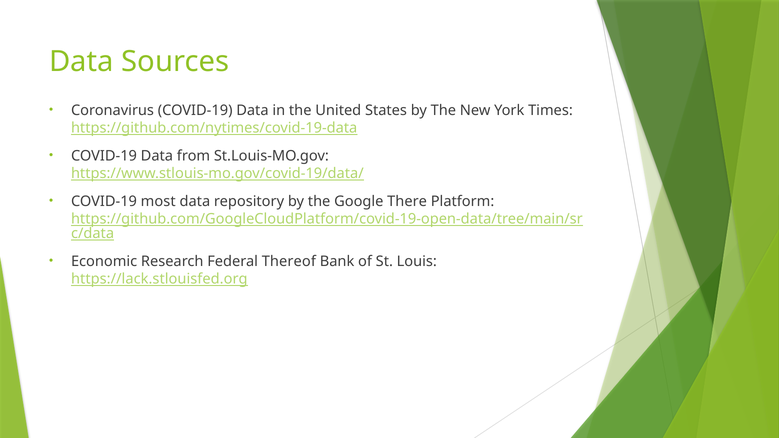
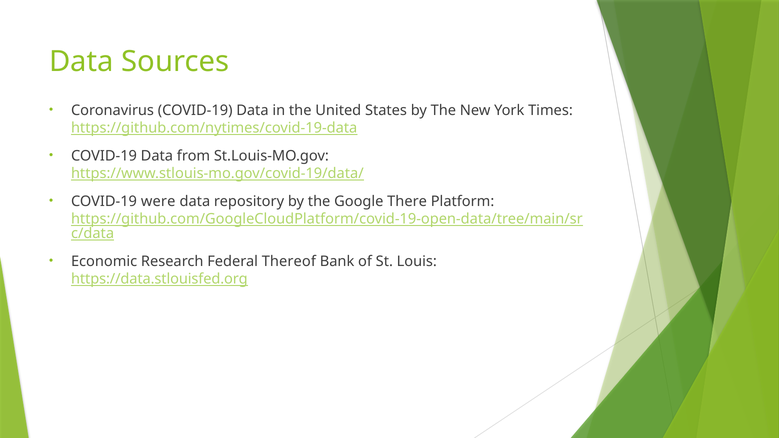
most: most -> were
https://lack.stlouisfed.org: https://lack.stlouisfed.org -> https://data.stlouisfed.org
